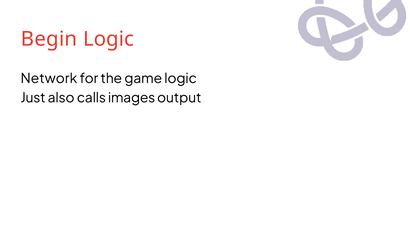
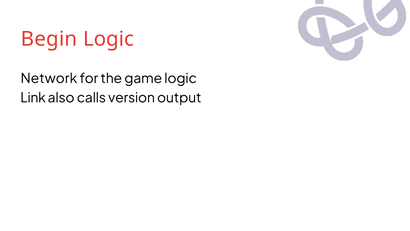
Just: Just -> Link
images: images -> version
